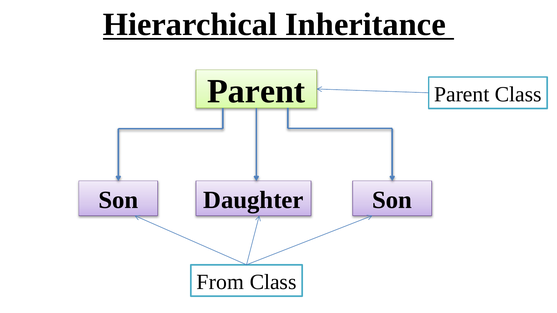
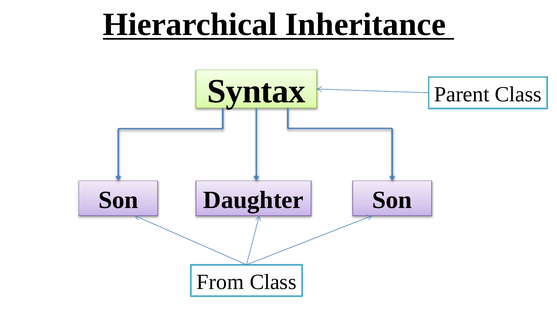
Parent at (256, 91): Parent -> Syntax
